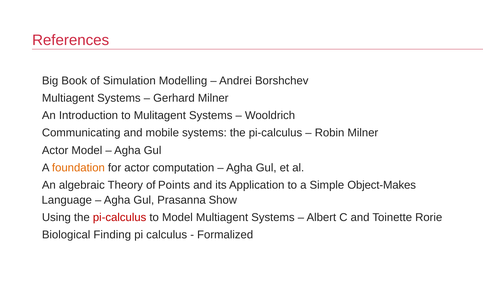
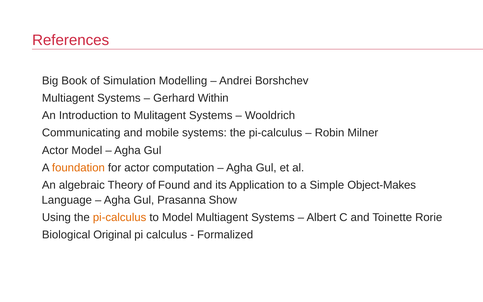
Gerhard Milner: Milner -> Within
Points: Points -> Found
pi-calculus at (120, 217) colour: red -> orange
Finding: Finding -> Original
